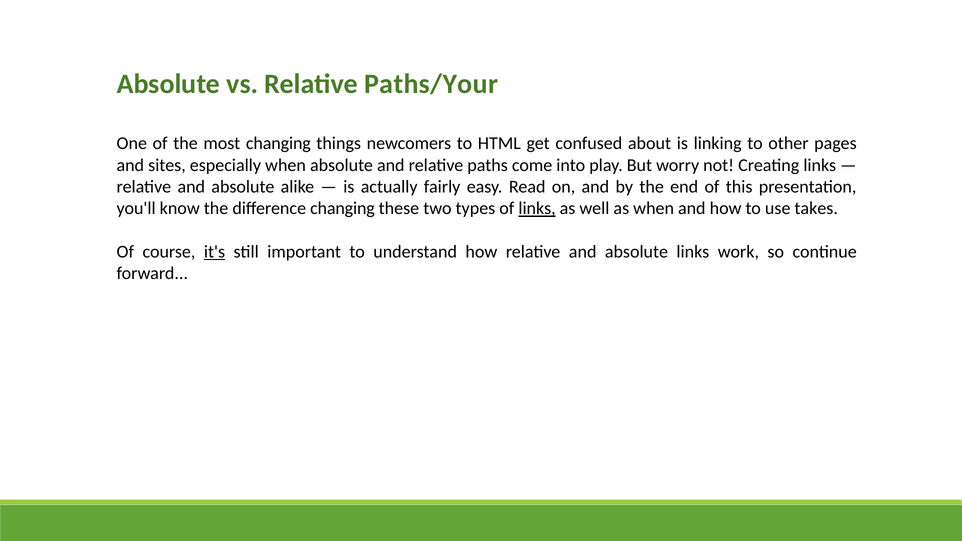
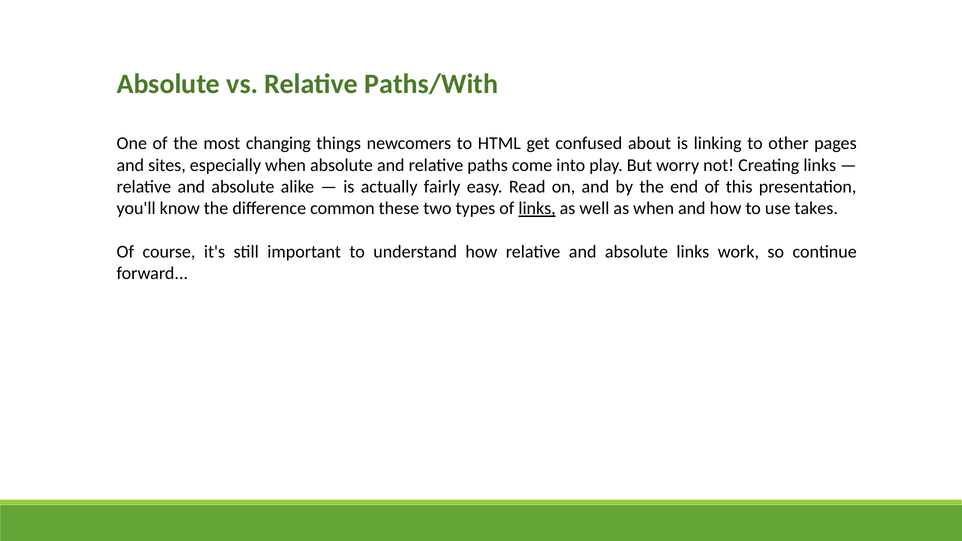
Paths/Your: Paths/Your -> Paths/With
difference changing: changing -> common
it's underline: present -> none
